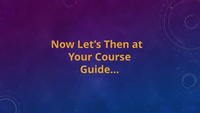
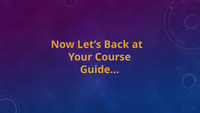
Then: Then -> Back
